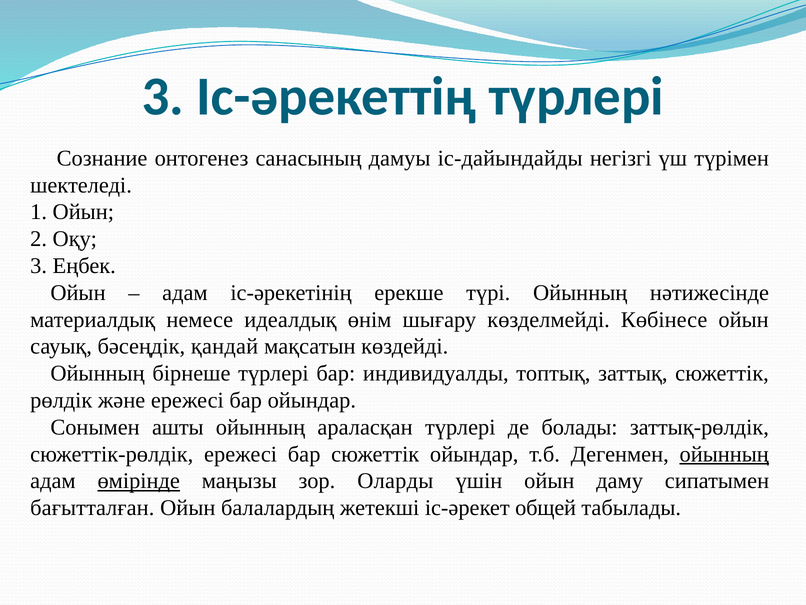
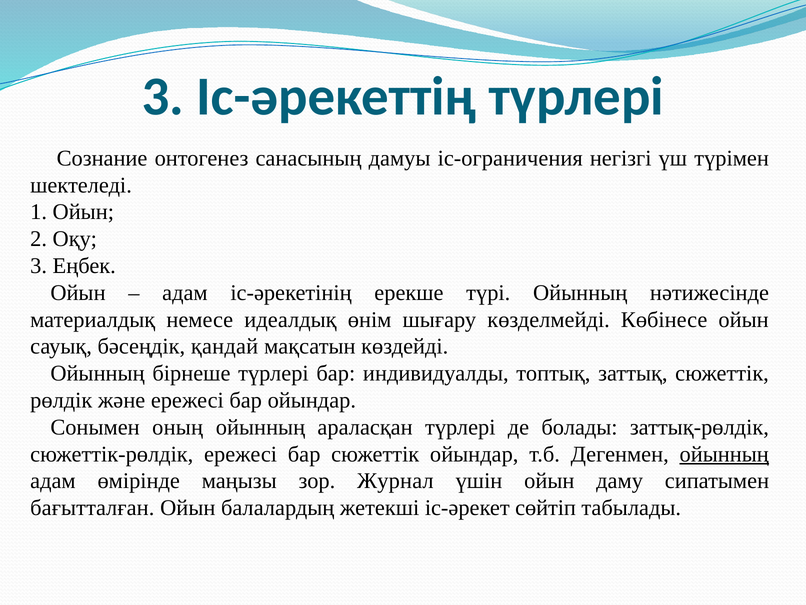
іс-дайындайды: іс-дайындайды -> іс-ограничения
ашты: ашты -> оның
өмірінде underline: present -> none
Оларды: Оларды -> Журнал
общей: общей -> сөйтіп
